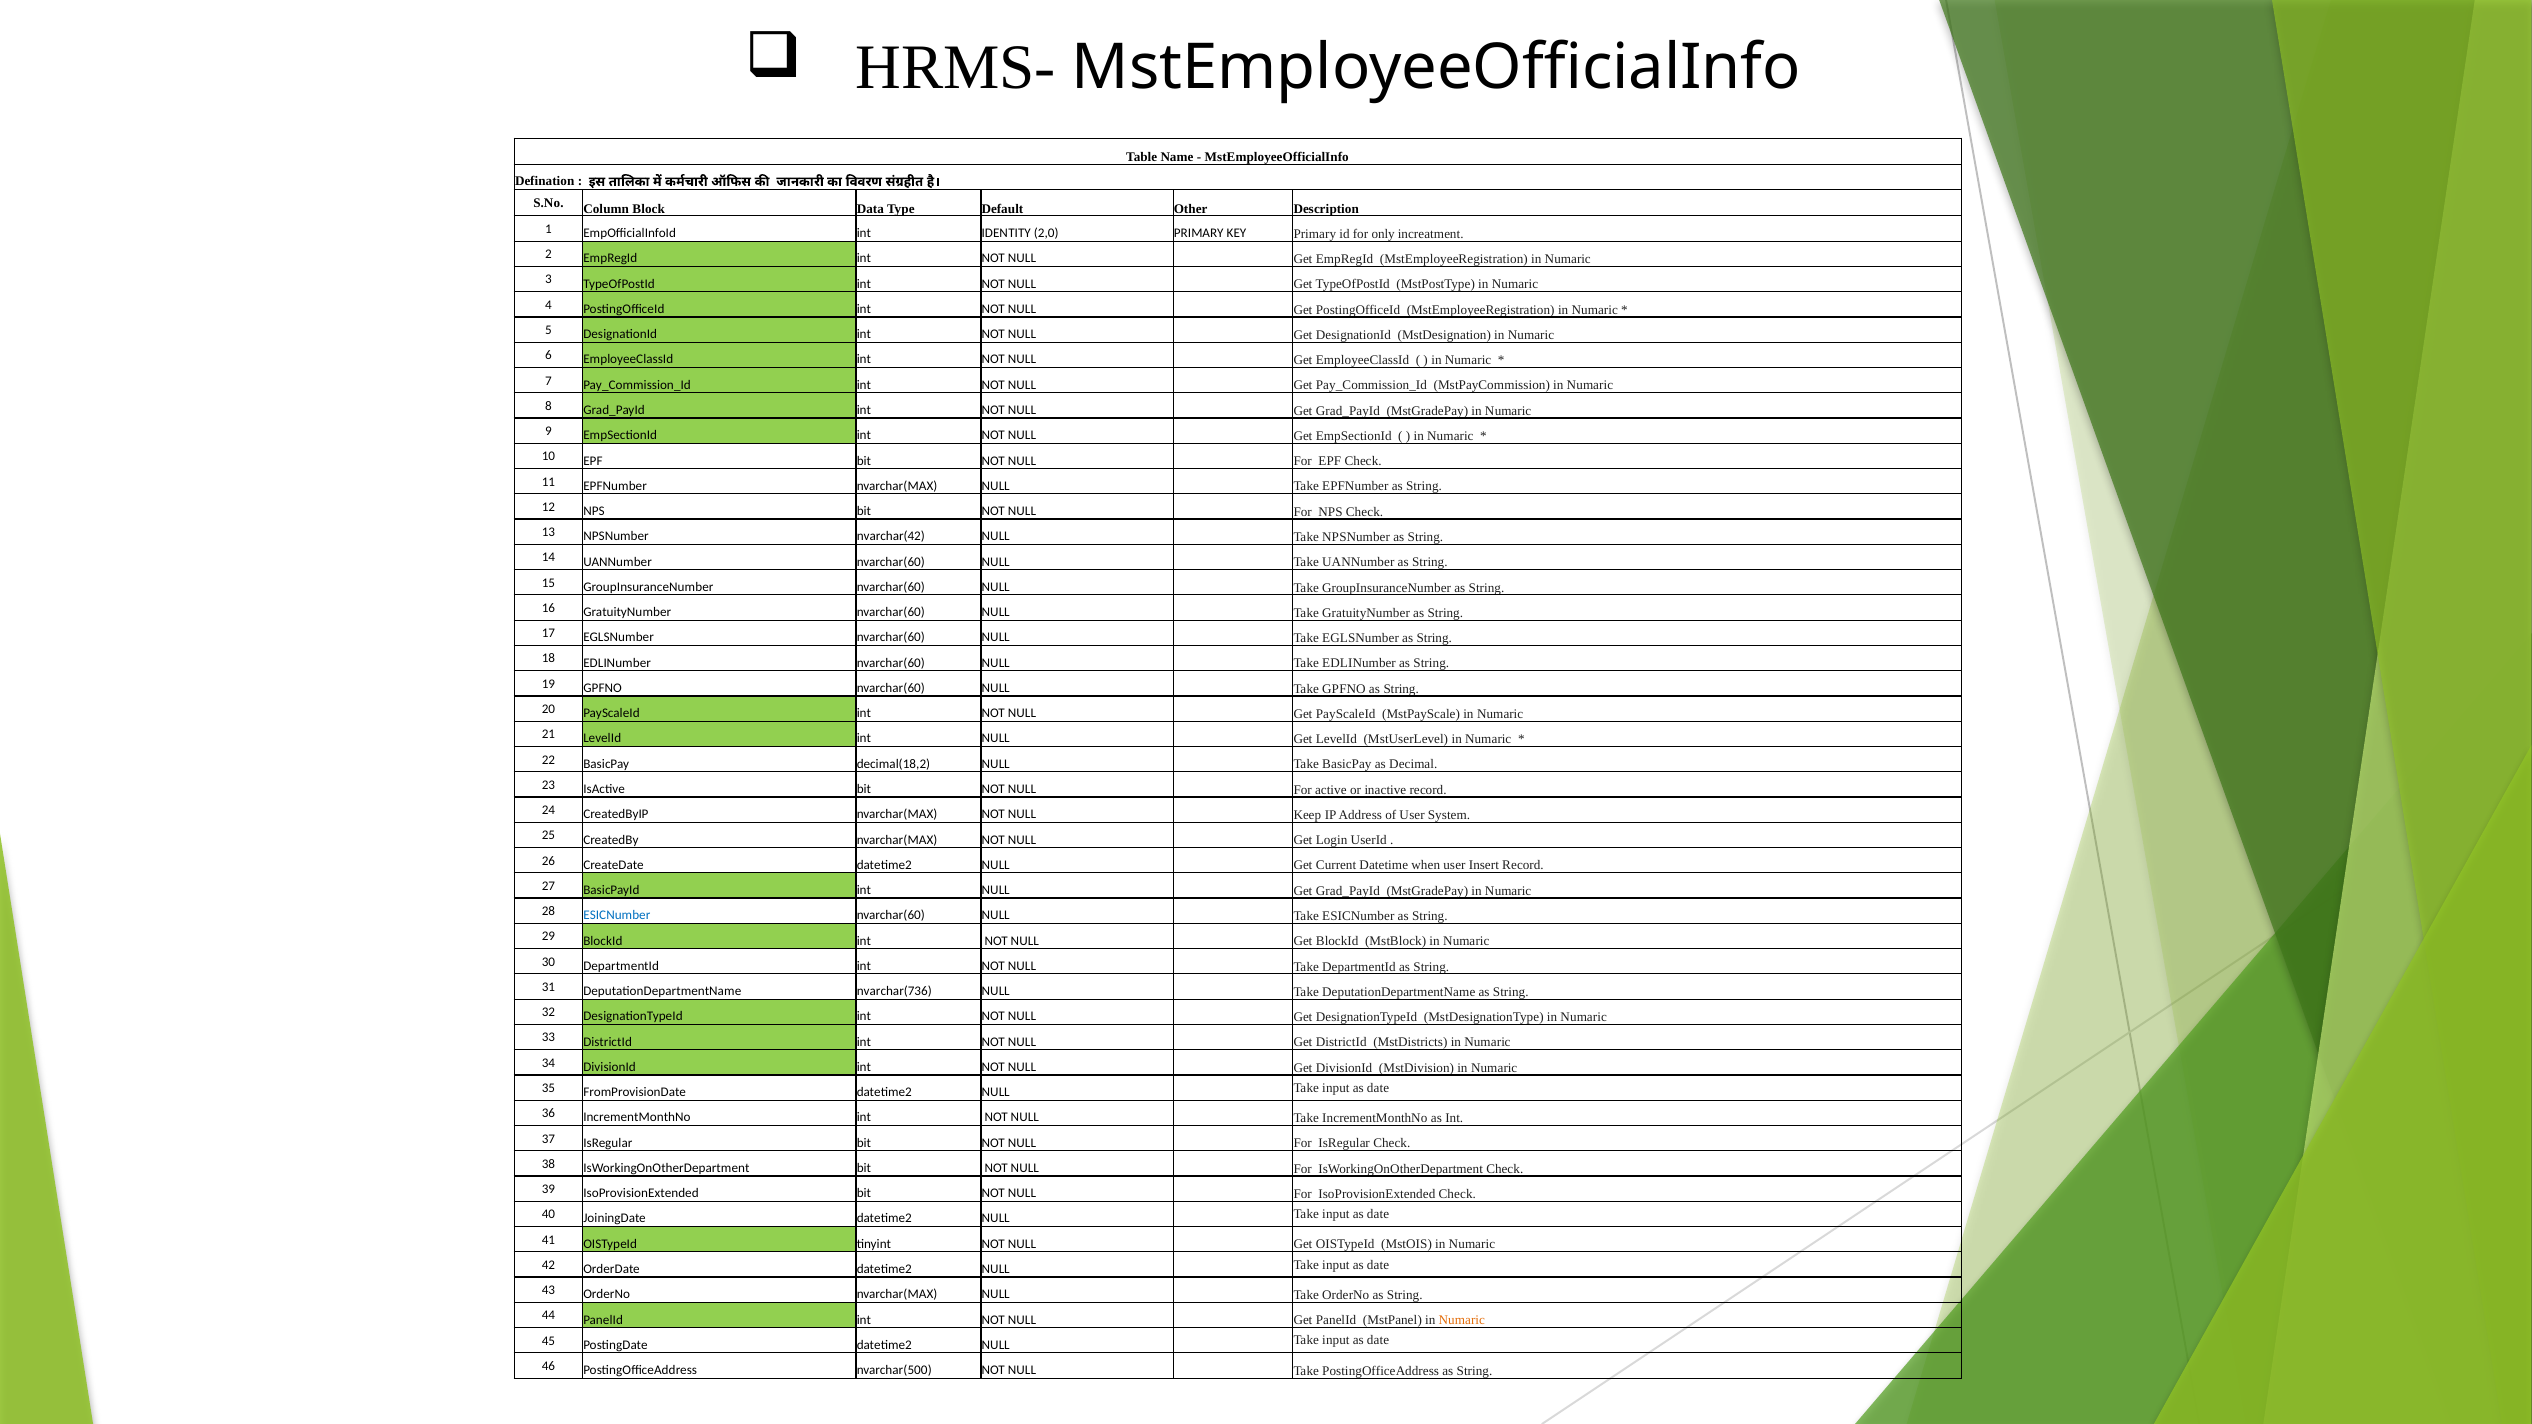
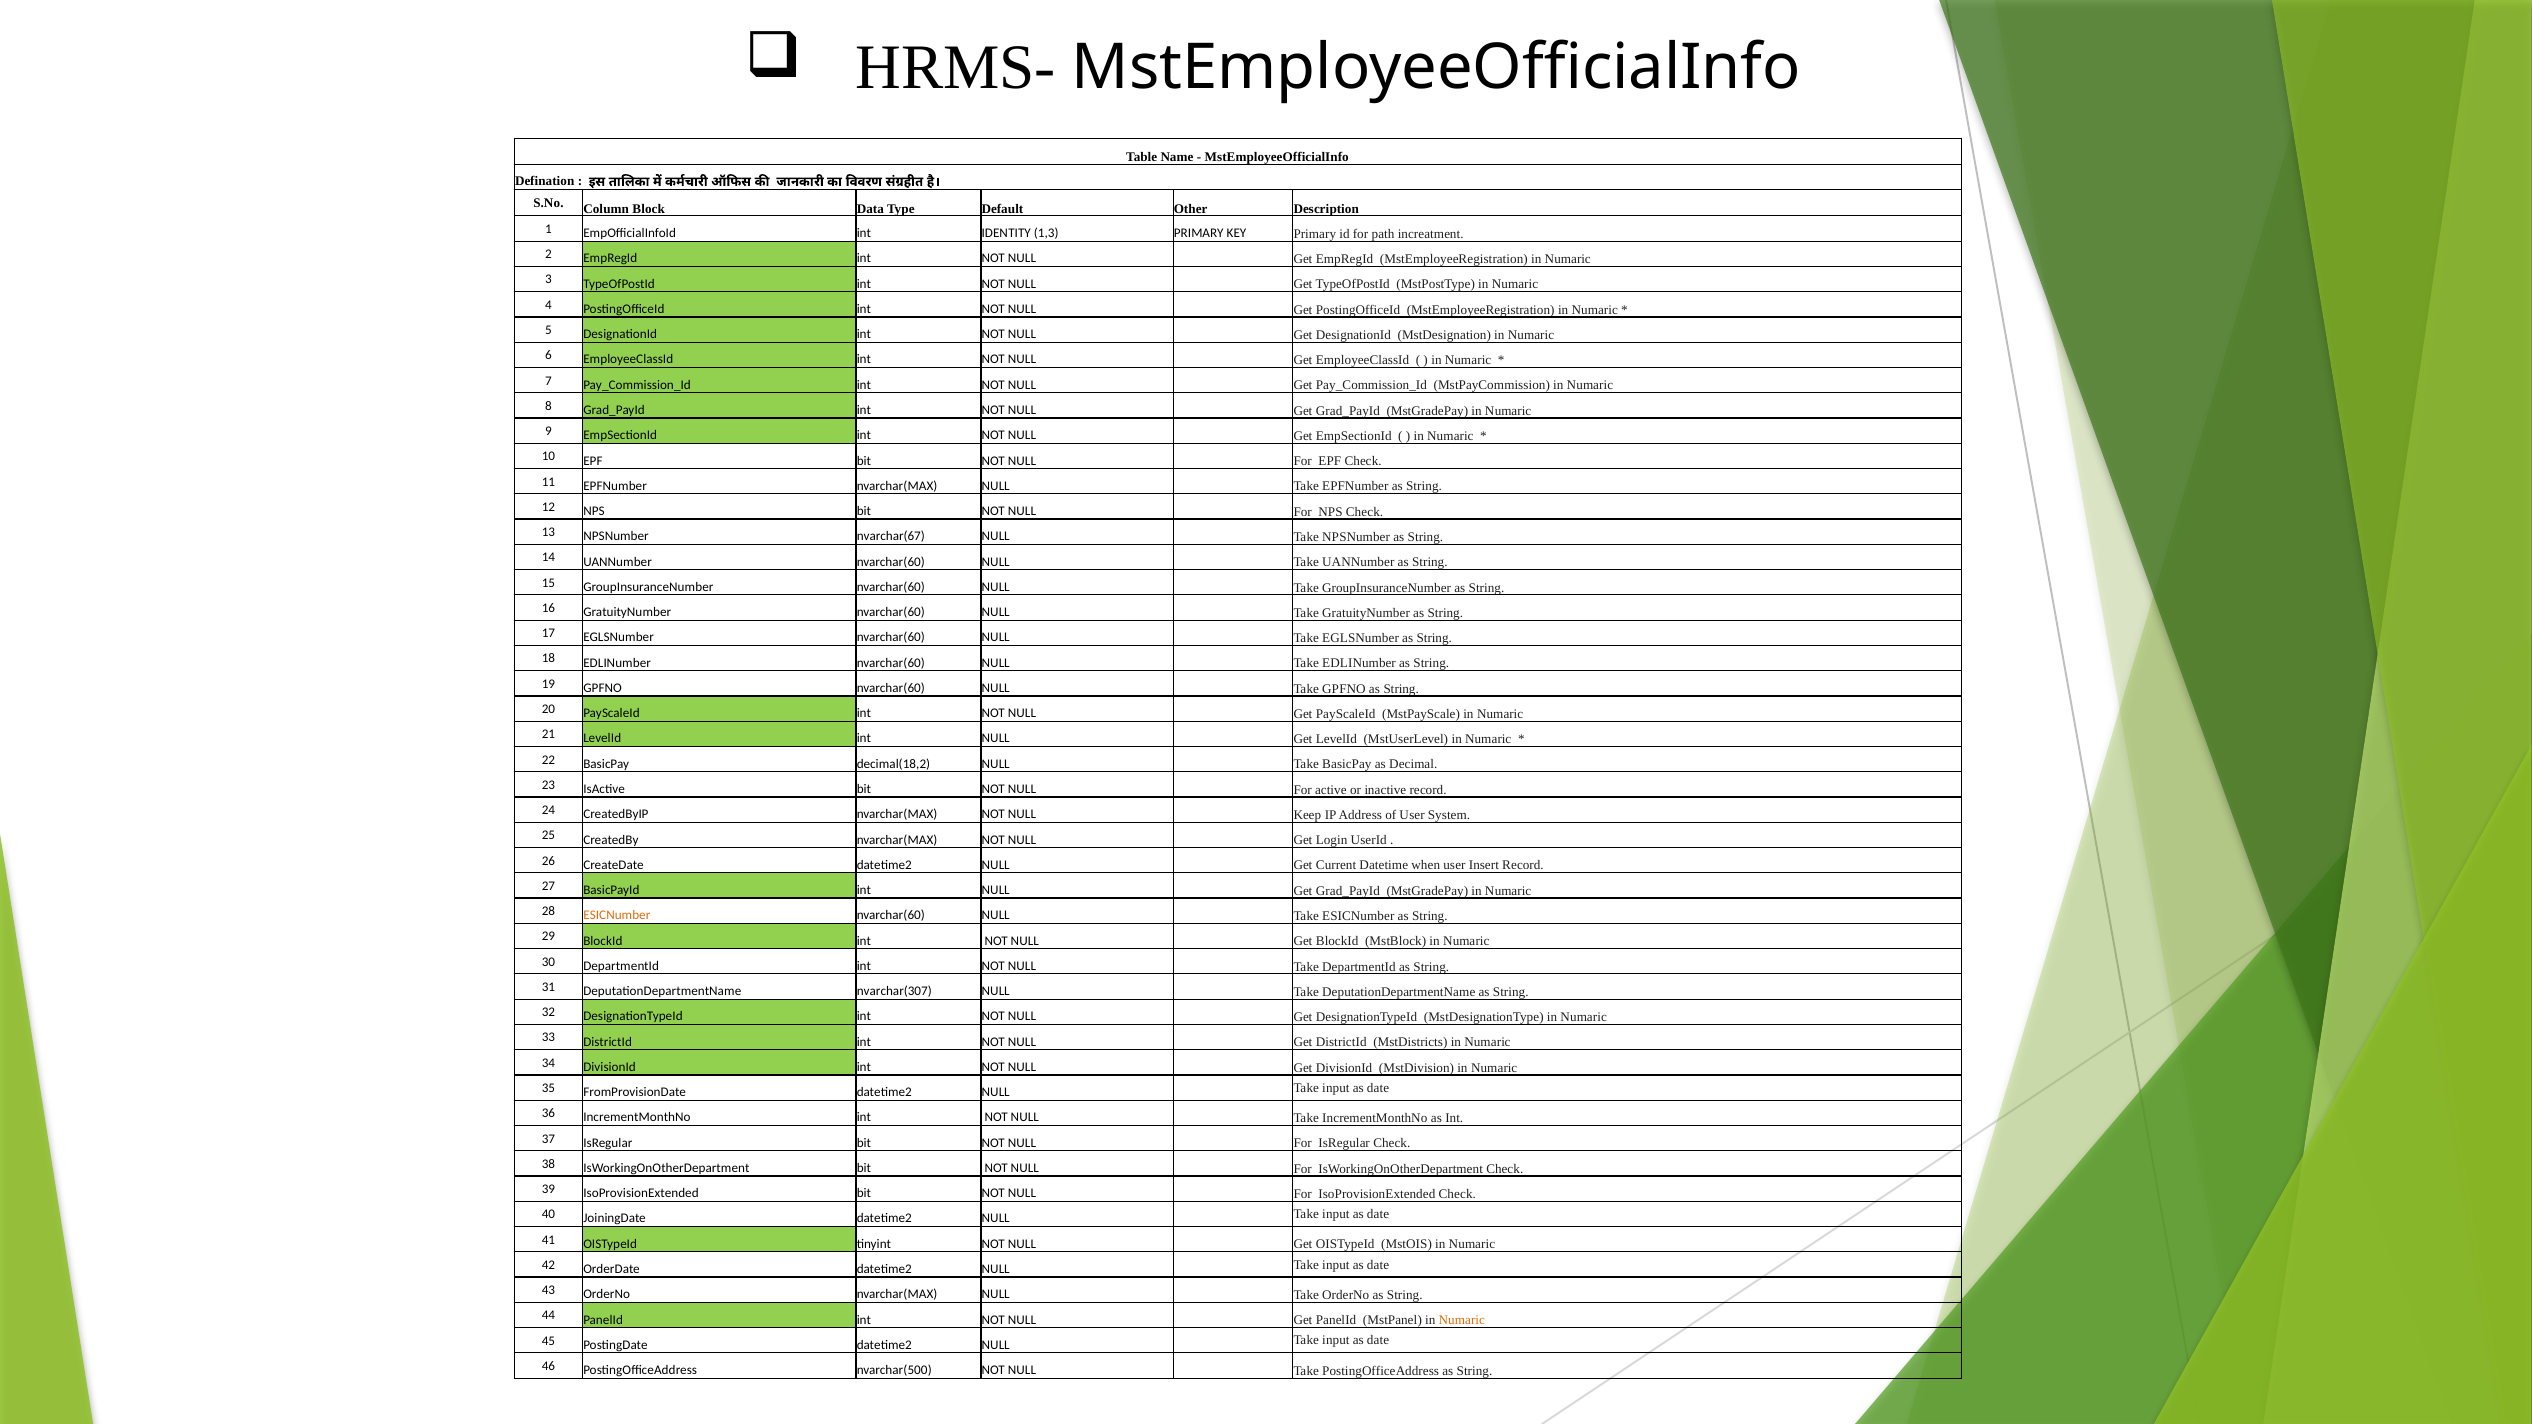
2,0: 2,0 -> 1,3
only: only -> path
nvarchar(42: nvarchar(42 -> nvarchar(67
ESICNumber at (617, 916) colour: blue -> orange
nvarchar(736: nvarchar(736 -> nvarchar(307
